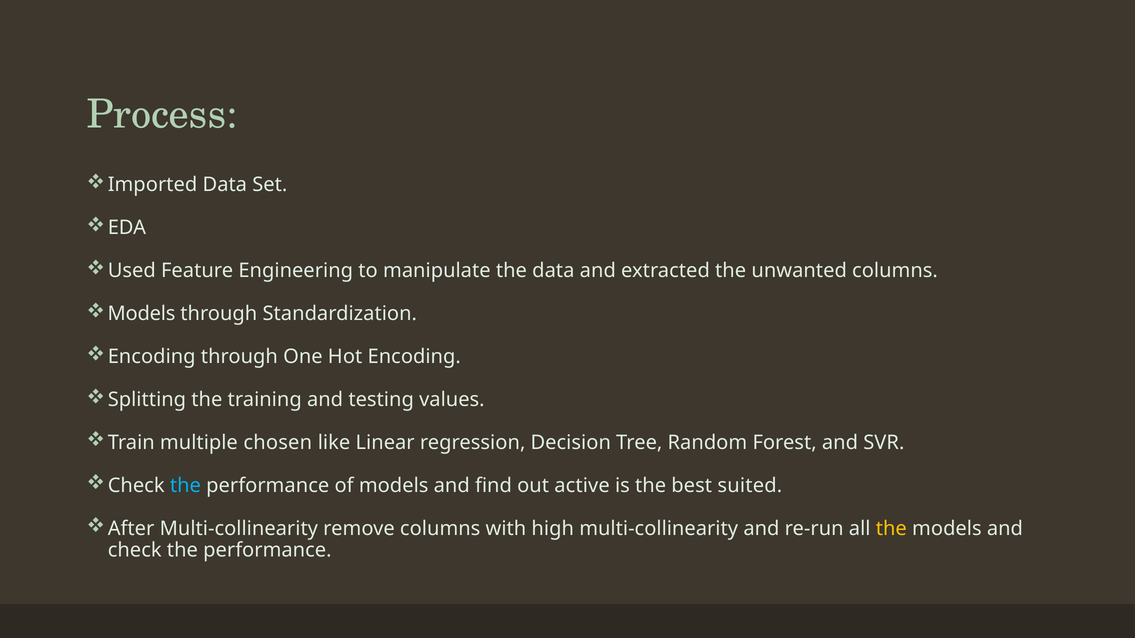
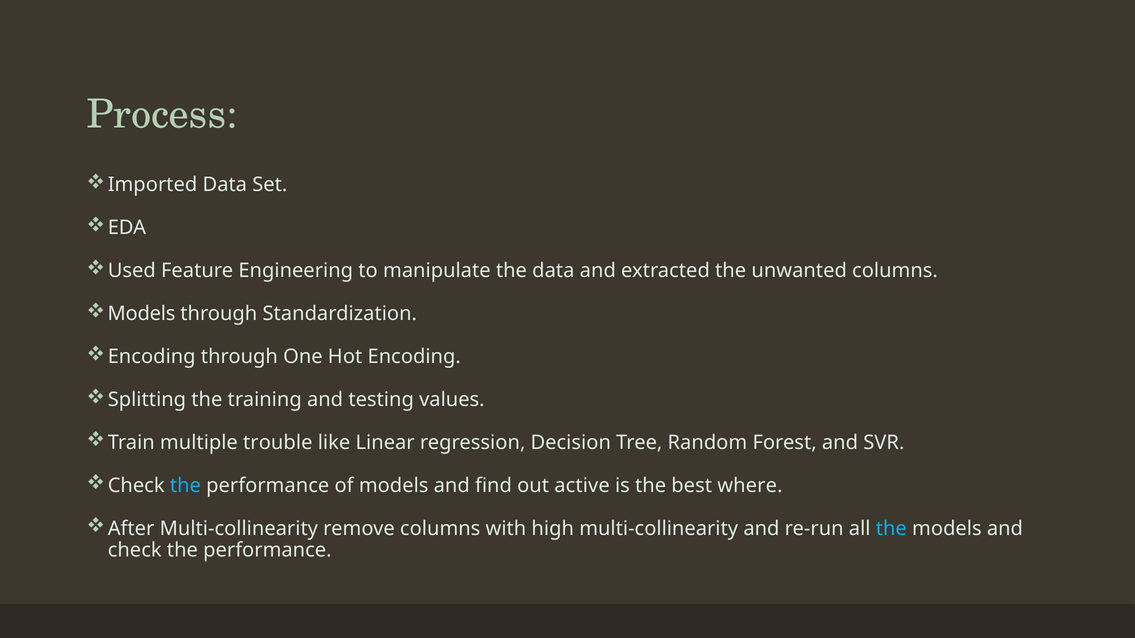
chosen: chosen -> trouble
suited: suited -> where
the at (891, 529) colour: yellow -> light blue
